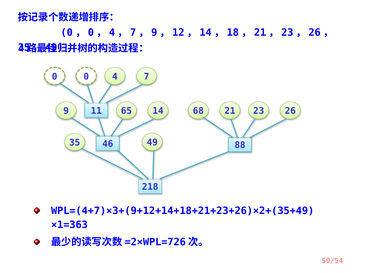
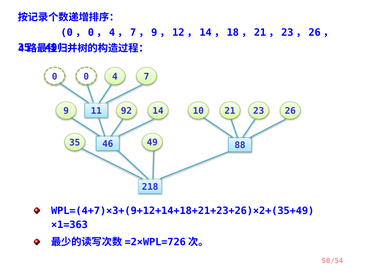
68: 68 -> 10
65: 65 -> 92
